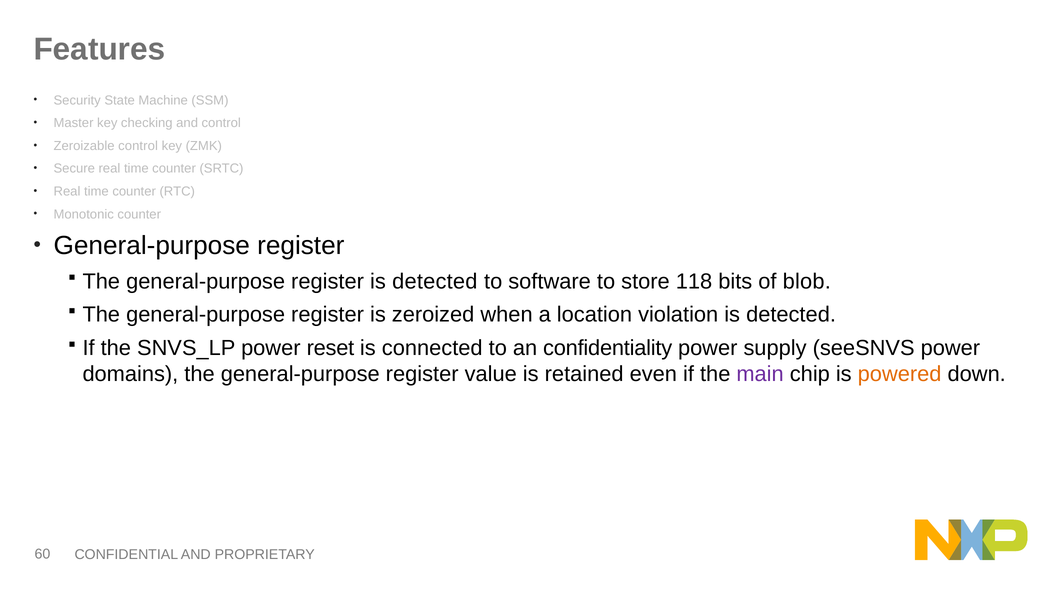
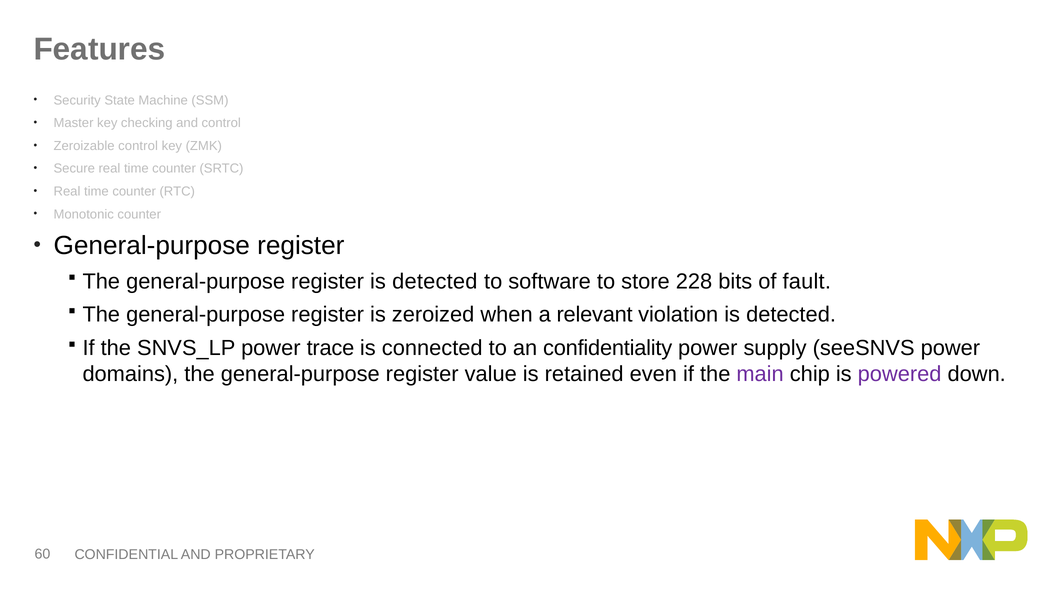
118: 118 -> 228
blob: blob -> fault
location: location -> relevant
reset: reset -> trace
powered colour: orange -> purple
